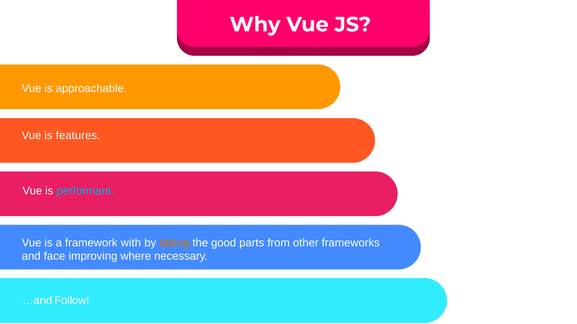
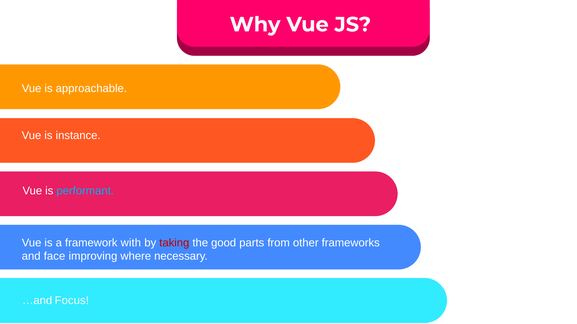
features: features -> instance
taking colour: orange -> red
Follow: Follow -> Focus
